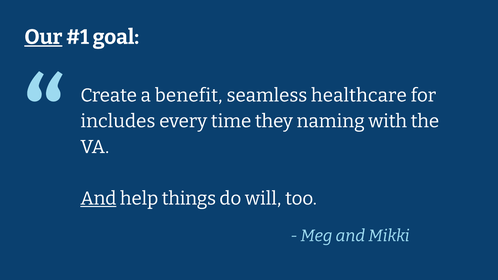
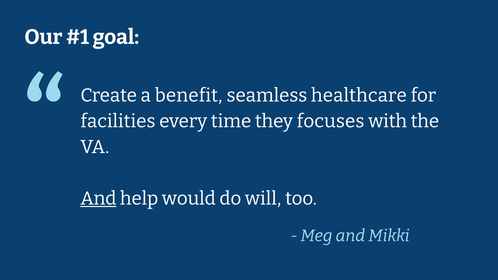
Our underline: present -> none
includes: includes -> facilities
naming: naming -> focuses
things: things -> would
